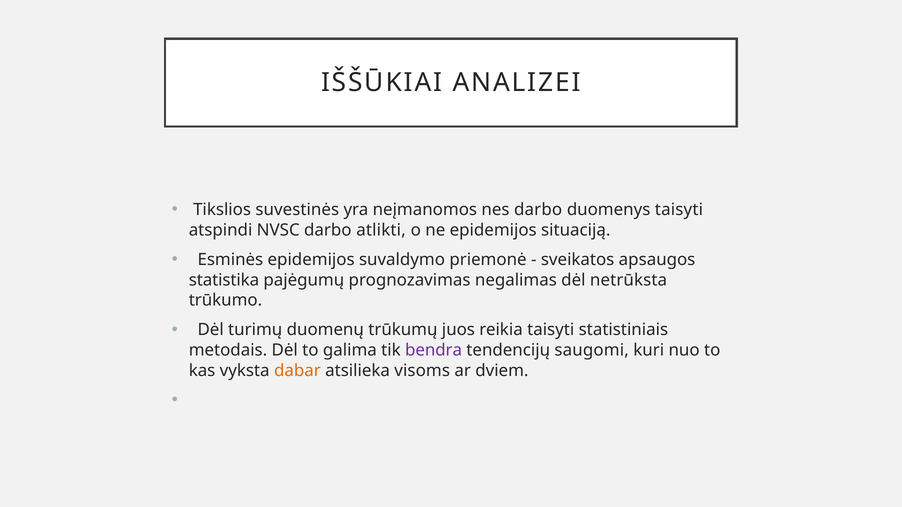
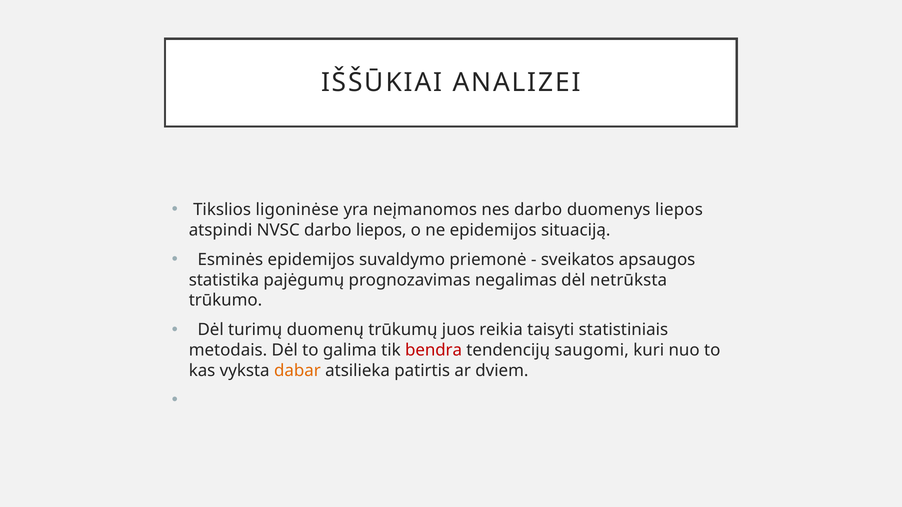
suvestinės: suvestinės -> ligoninėse
duomenys taisyti: taisyti -> liepos
darbo atlikti: atlikti -> liepos
bendra colour: purple -> red
visoms: visoms -> patirtis
